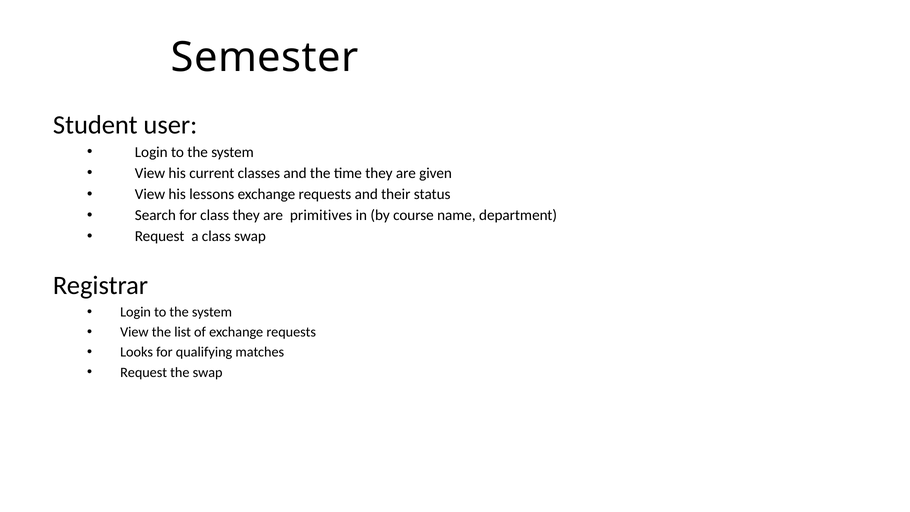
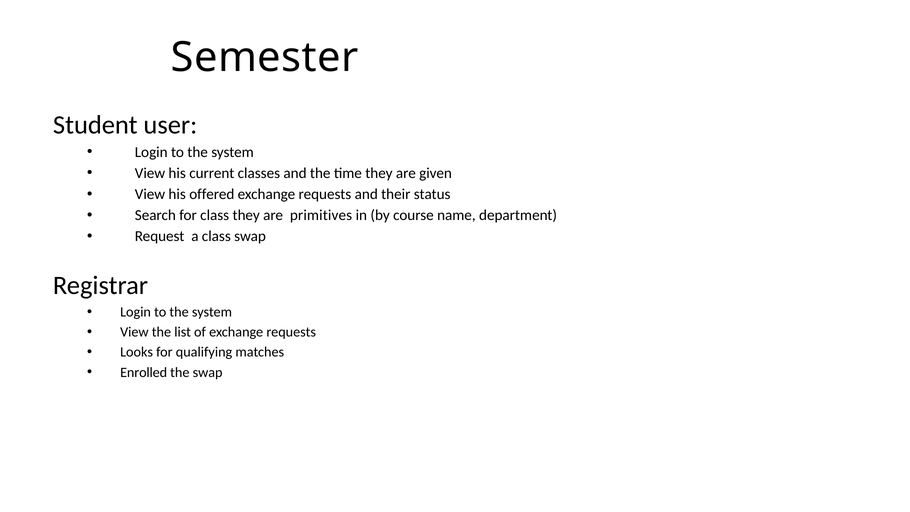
lessons: lessons -> offered
Request at (144, 372): Request -> Enrolled
